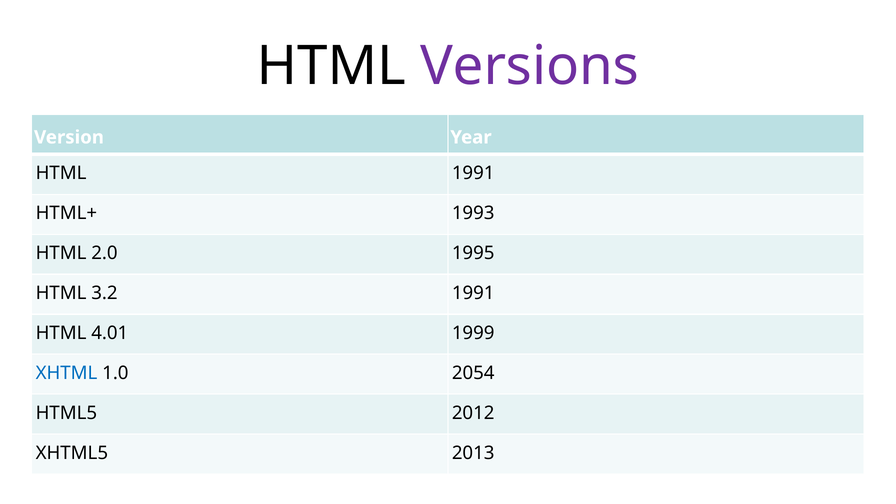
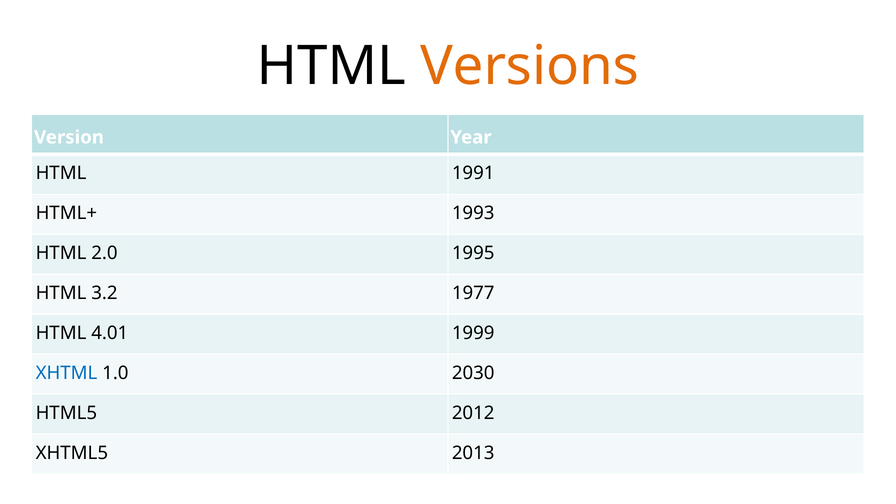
Versions colour: purple -> orange
3.2 1991: 1991 -> 1977
2054: 2054 -> 2030
